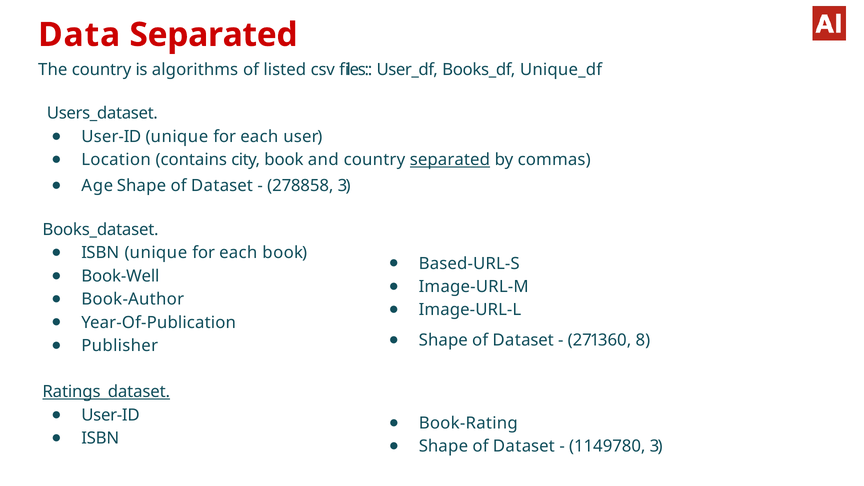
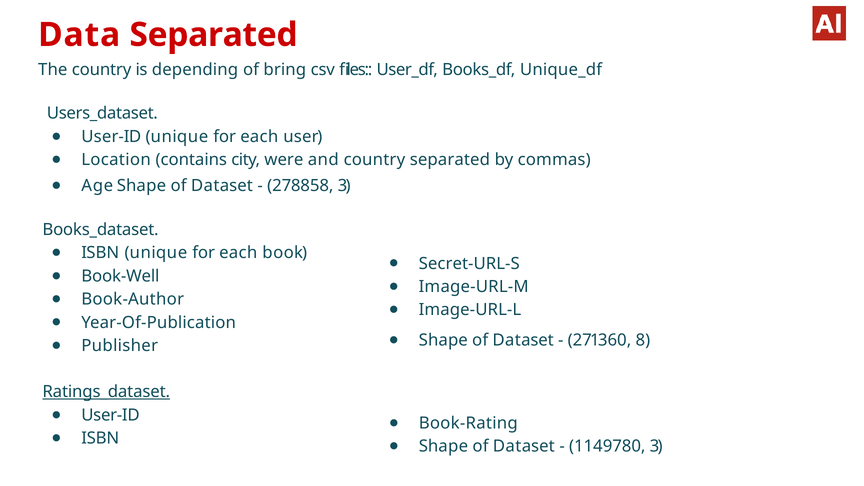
algorithms: algorithms -> depending
listed: listed -> bring
city book: book -> were
separated at (450, 160) underline: present -> none
Based-URL-S: Based-URL-S -> Secret-URL-S
